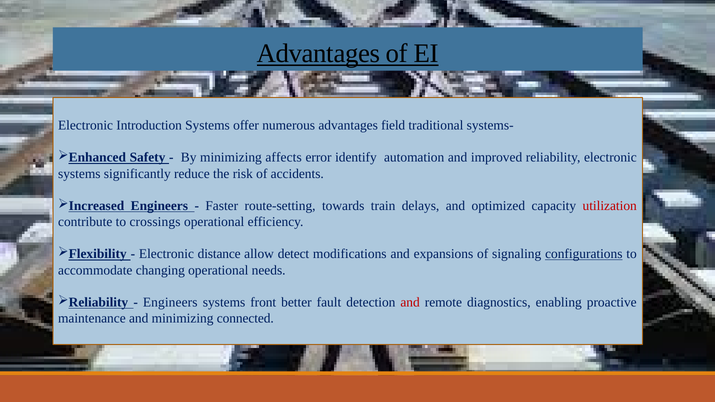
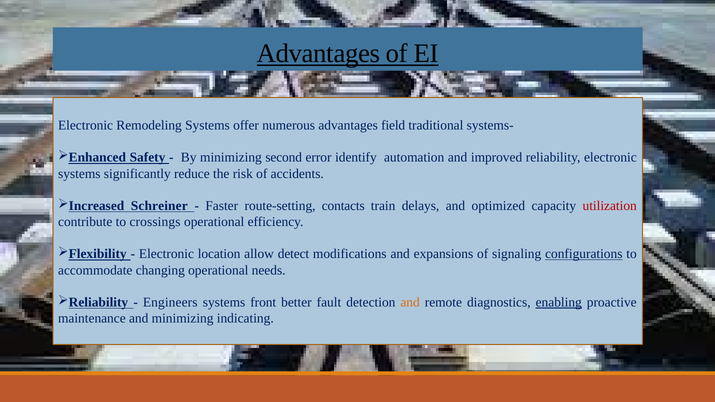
Introduction: Introduction -> Remodeling
affects: affects -> second
Engineers at (159, 206): Engineers -> Schreiner
towards: towards -> contacts
distance: distance -> location
and at (410, 302) colour: red -> orange
enabling underline: none -> present
connected: connected -> indicating
